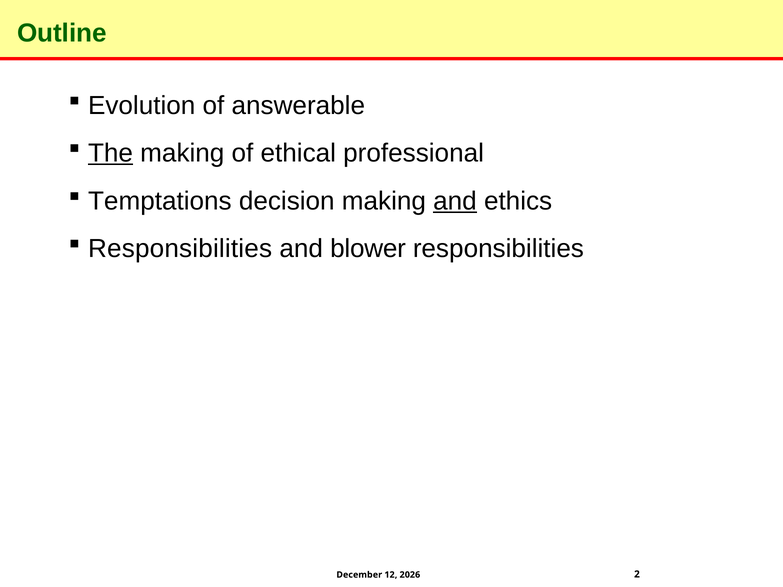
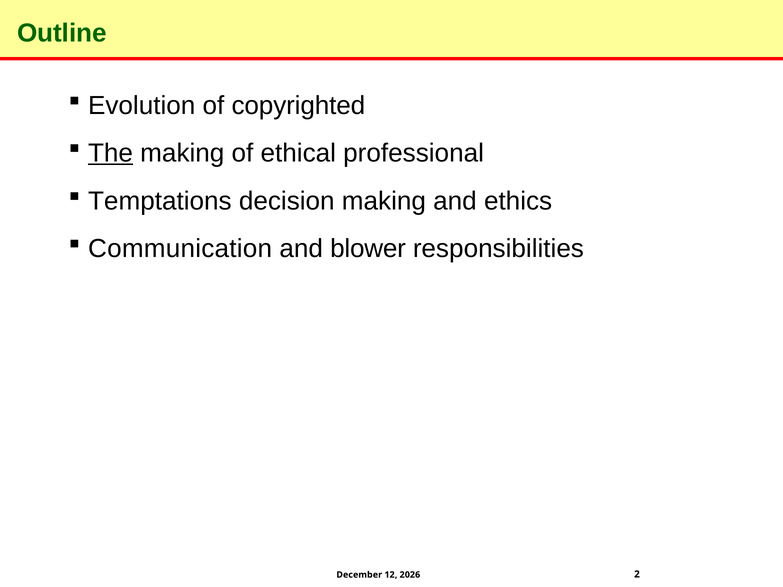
answerable: answerable -> copyrighted
and at (455, 201) underline: present -> none
Responsibilities at (180, 249): Responsibilities -> Communication
